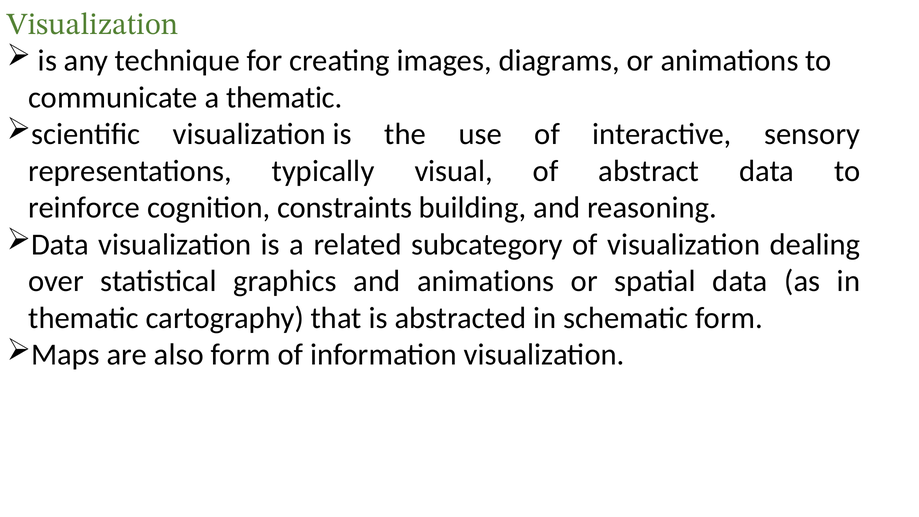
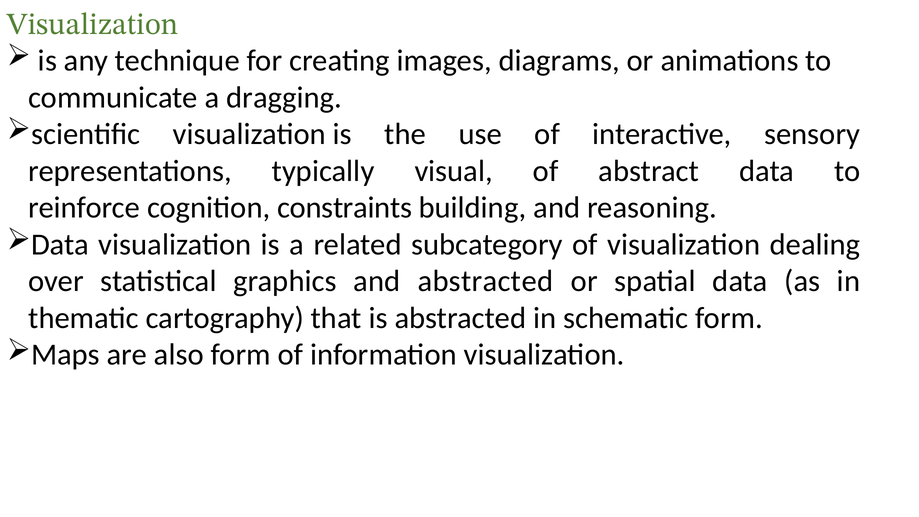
a thematic: thematic -> dragging
and animations: animations -> abstracted
